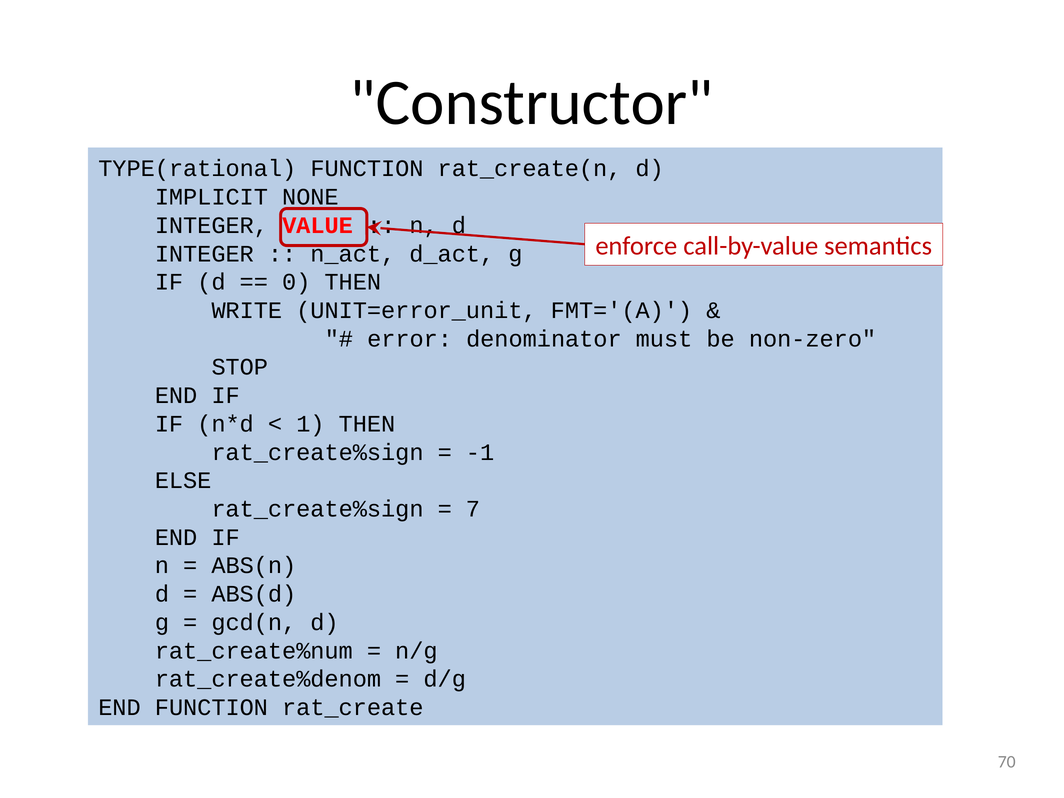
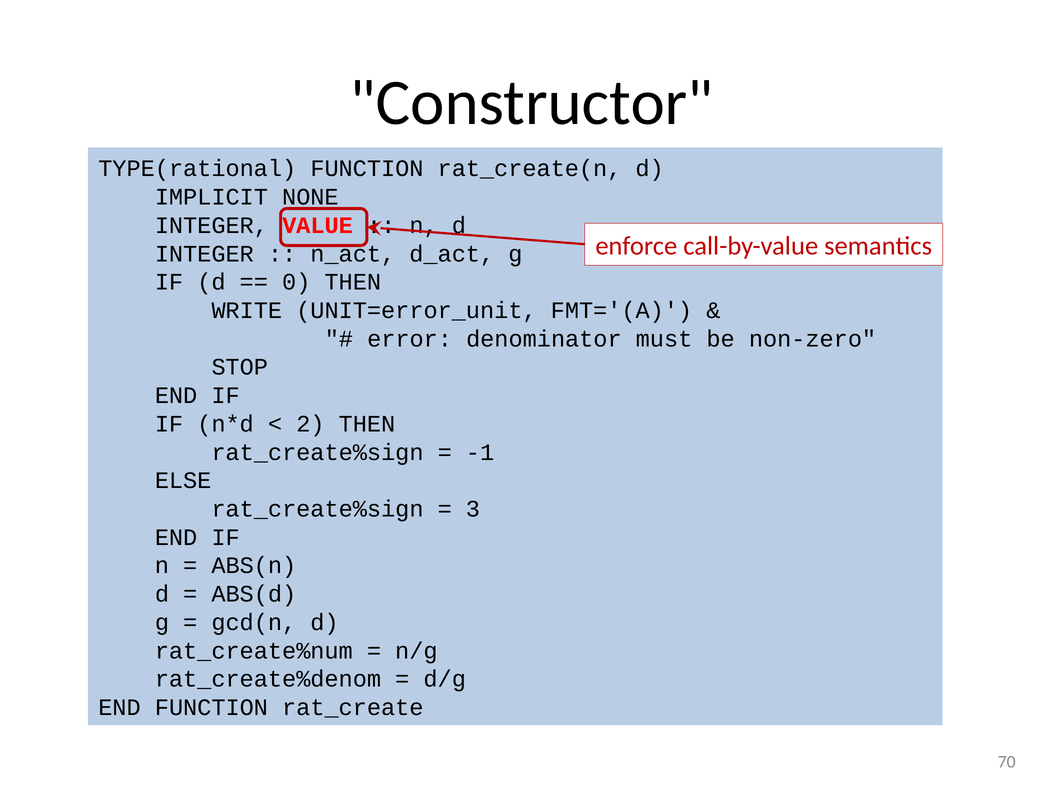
1: 1 -> 2
7: 7 -> 3
